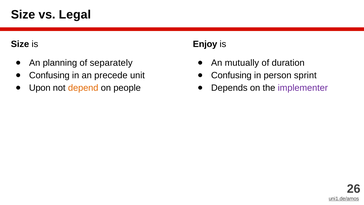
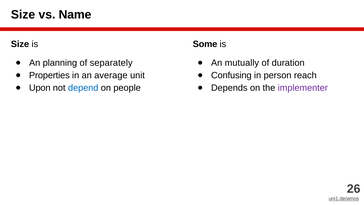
Legal: Legal -> Name
Enjoy: Enjoy -> Some
Confusing at (49, 75): Confusing -> Properties
precede: precede -> average
sprint: sprint -> reach
depend colour: orange -> blue
